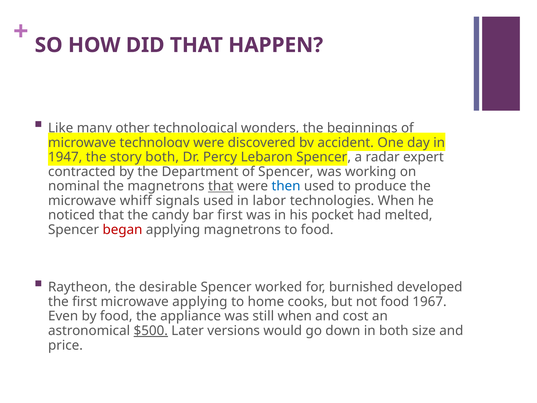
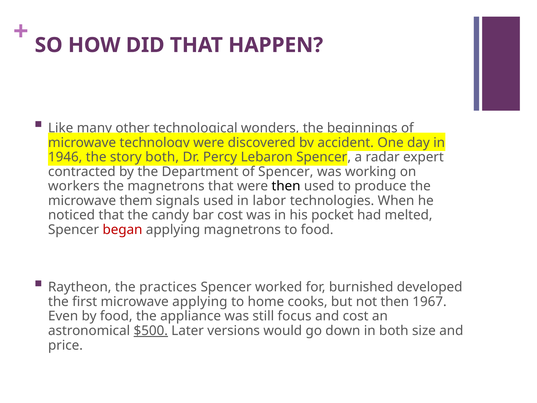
1947: 1947 -> 1946
nominal: nominal -> workers
that at (221, 186) underline: present -> none
then at (286, 186) colour: blue -> black
whiff: whiff -> them
bar first: first -> cost
desirable: desirable -> practices
not food: food -> then
still when: when -> focus
